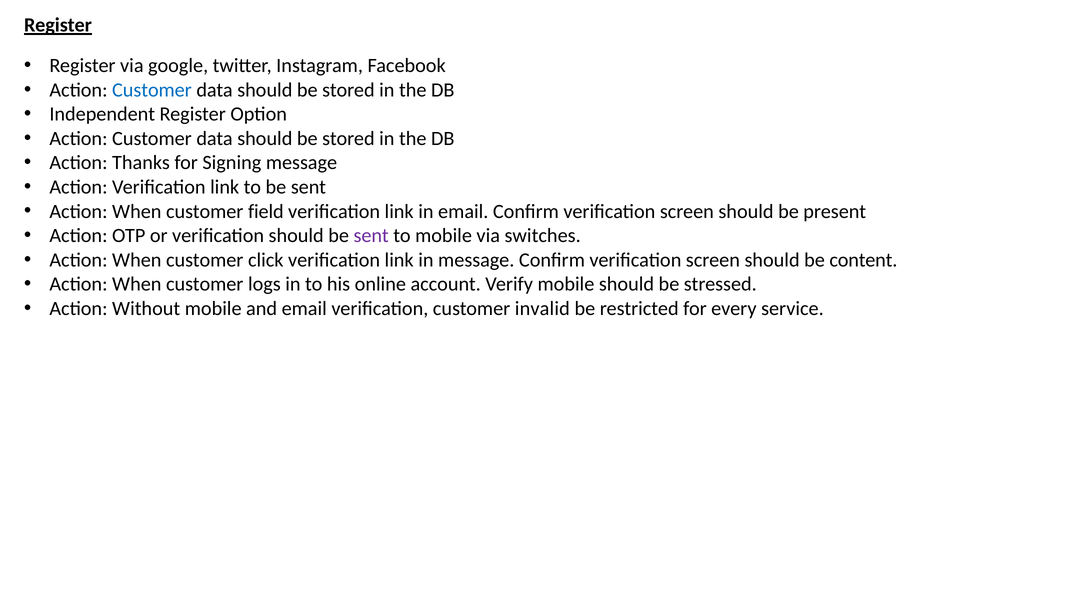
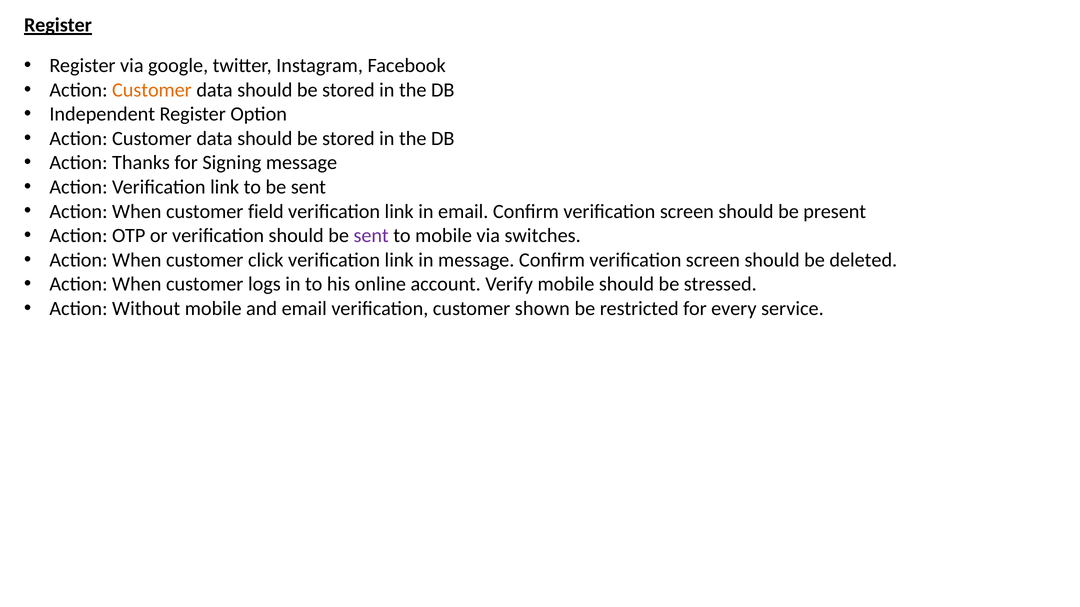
Customer at (152, 90) colour: blue -> orange
content: content -> deleted
invalid: invalid -> shown
